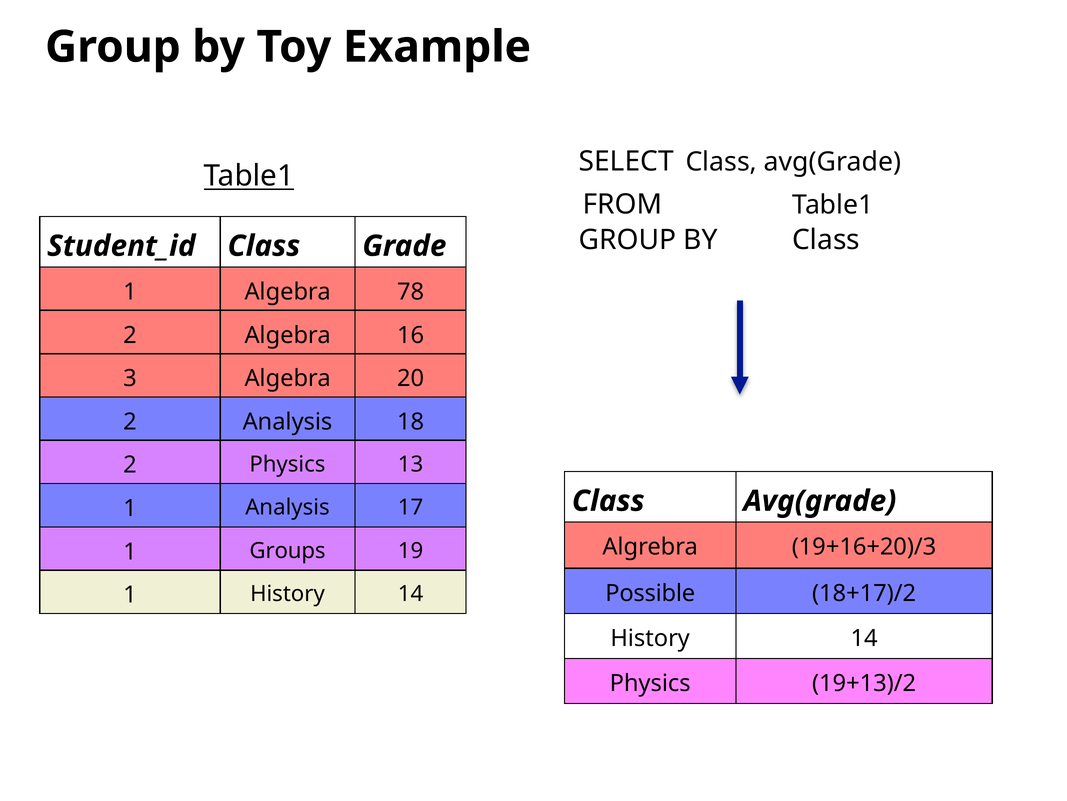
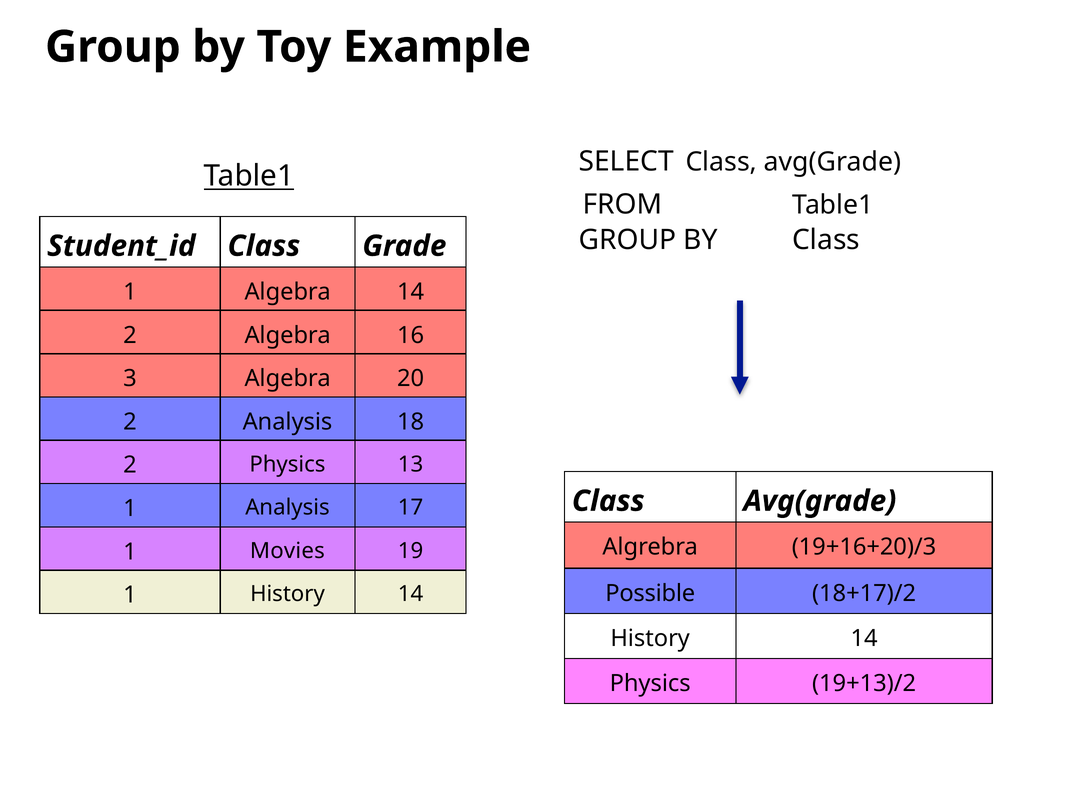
Algebra 78: 78 -> 14
Groups: Groups -> Movies
